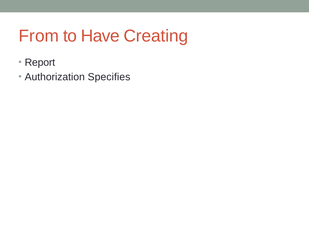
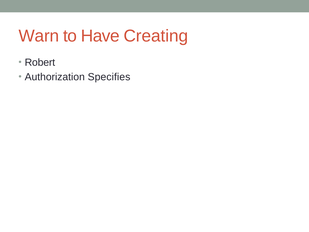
From: From -> Warn
Report: Report -> Robert
